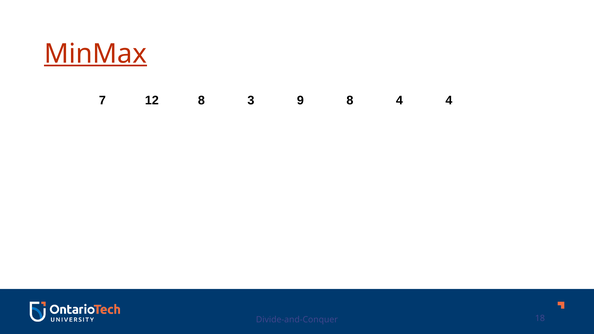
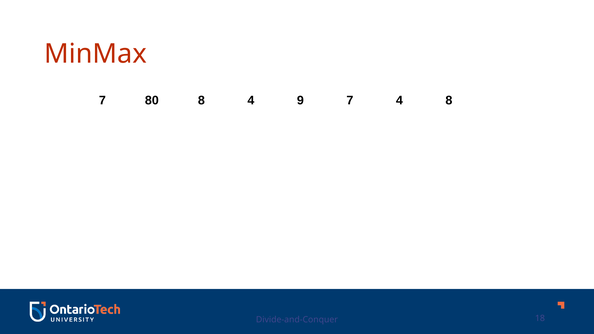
MinMax underline: present -> none
12: 12 -> 80
8 3: 3 -> 4
9 8: 8 -> 7
4 4: 4 -> 8
